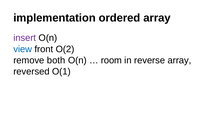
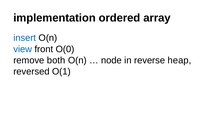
insert colour: purple -> blue
O(2: O(2 -> O(0
room: room -> node
reverse array: array -> heap
